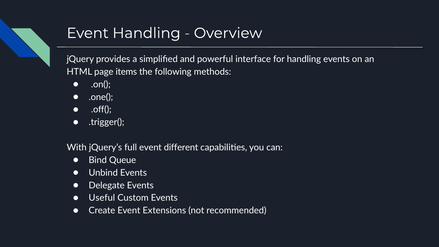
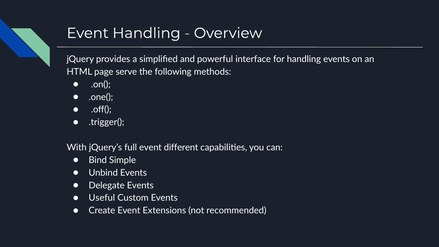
items: items -> serve
Queue: Queue -> Simple
